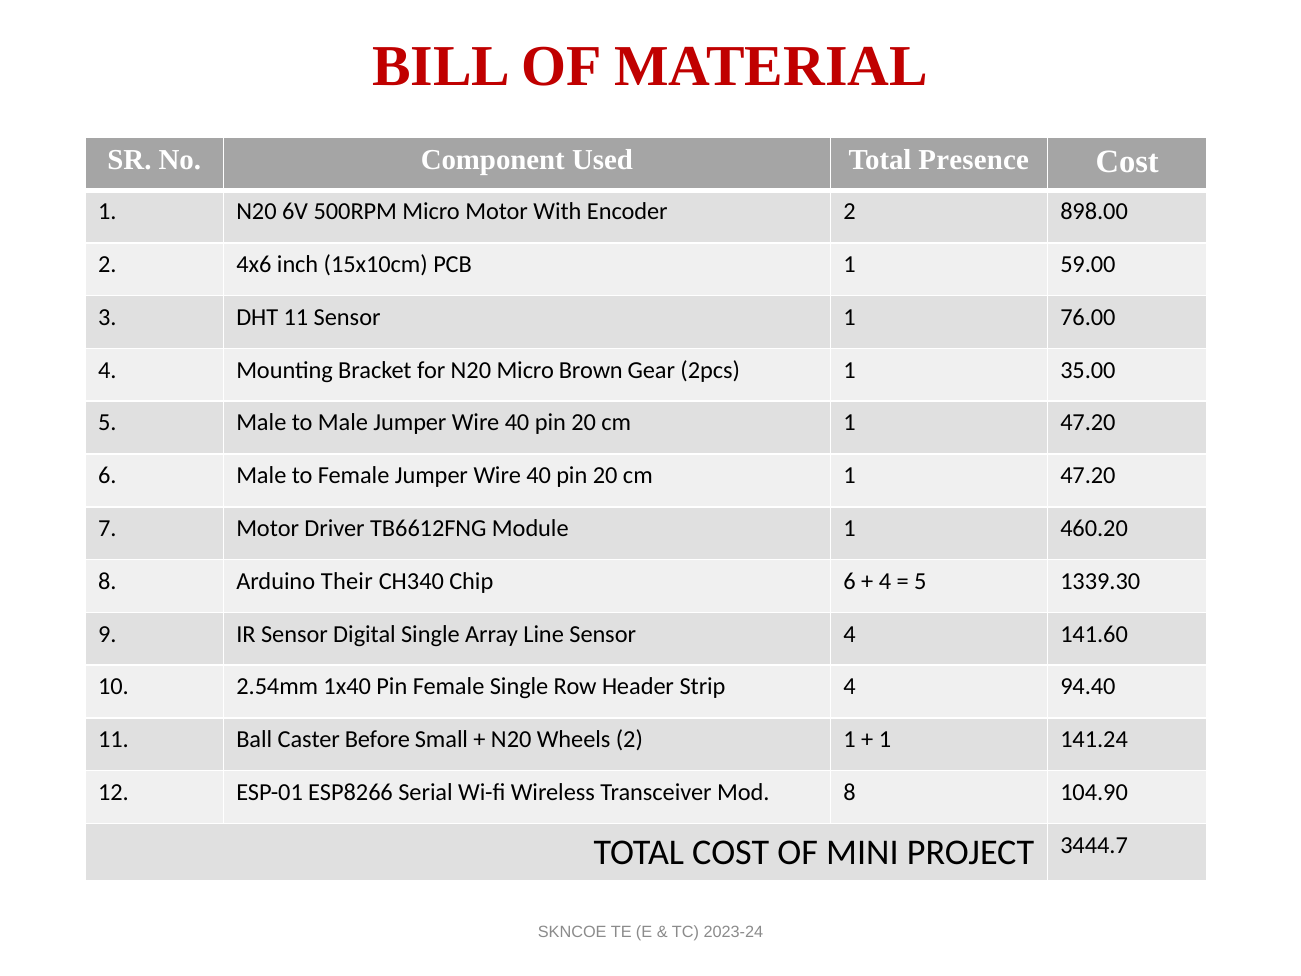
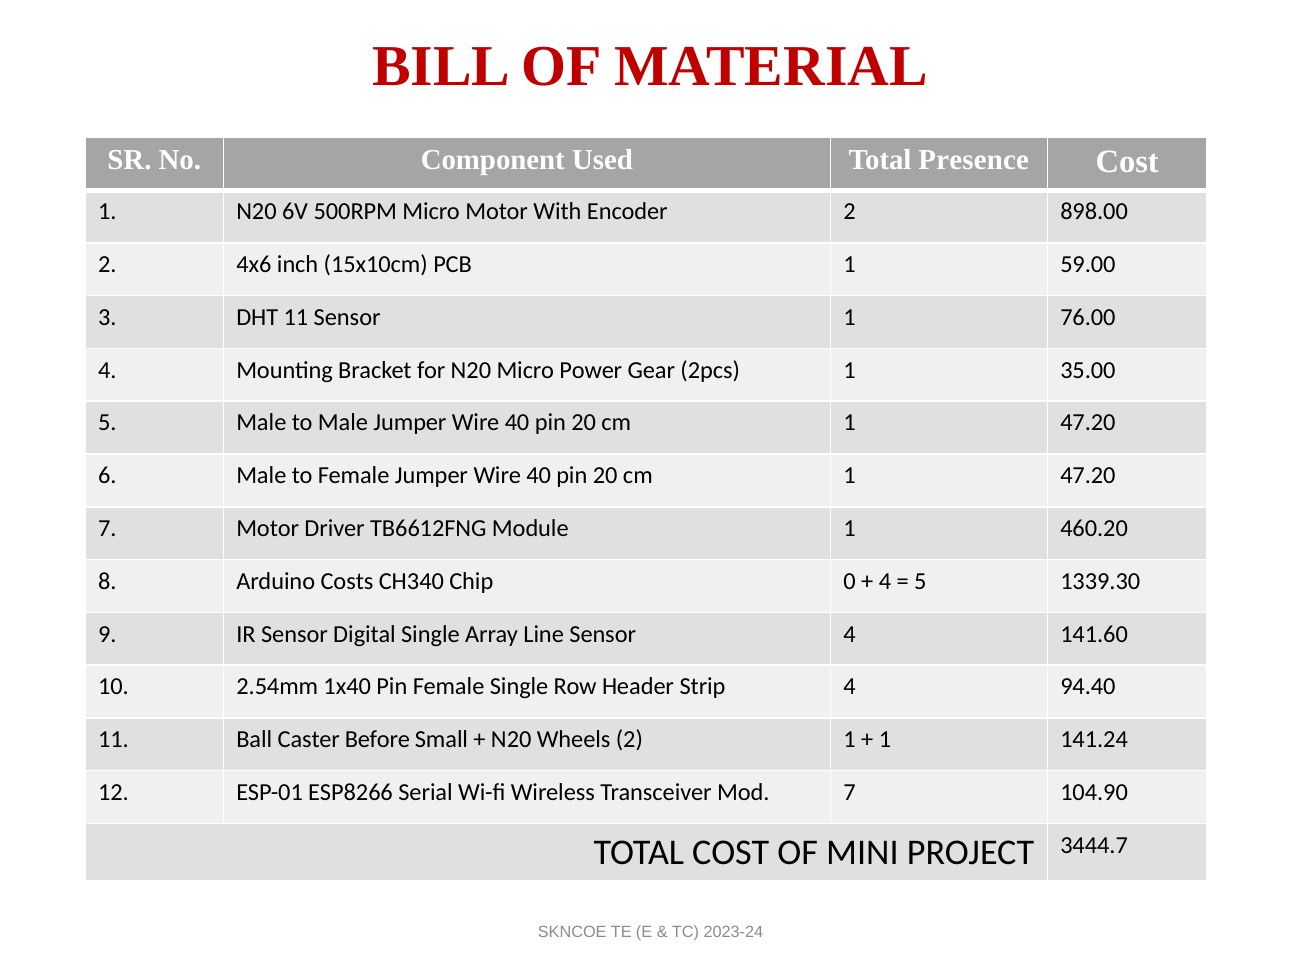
Brown: Brown -> Power
Their: Their -> Costs
Chip 6: 6 -> 0
Mod 8: 8 -> 7
